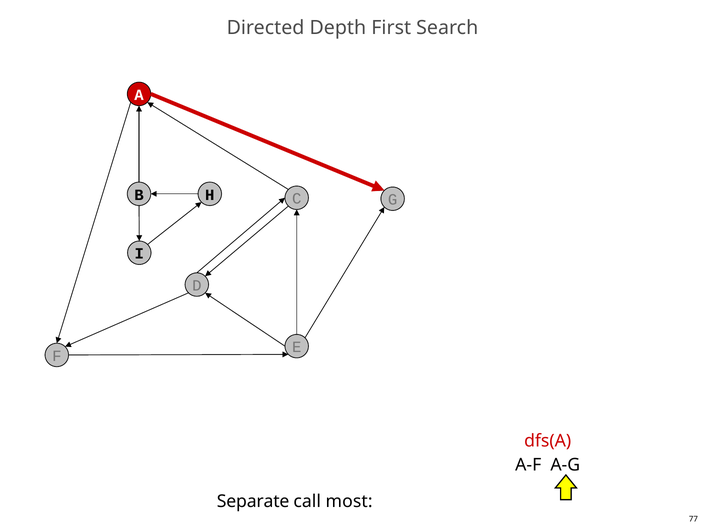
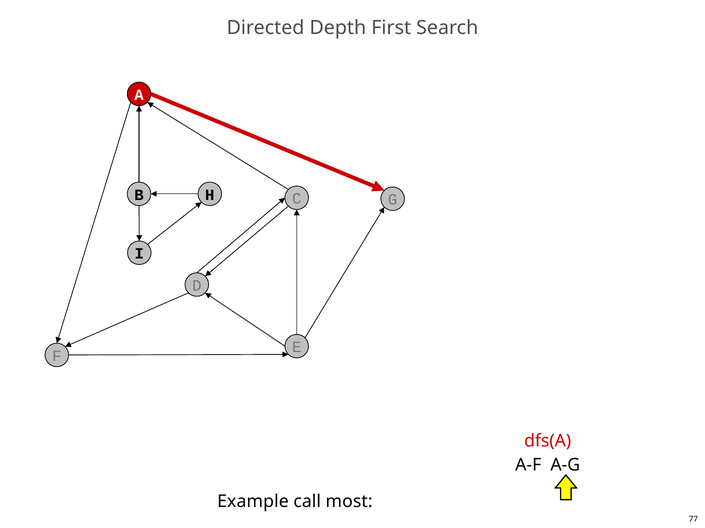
Separate: Separate -> Example
